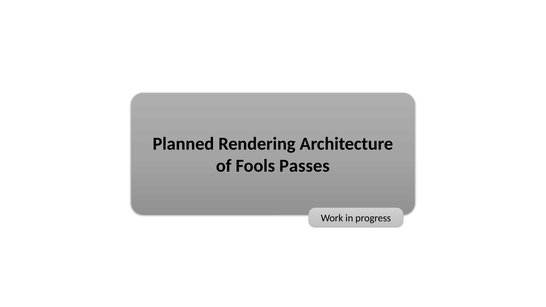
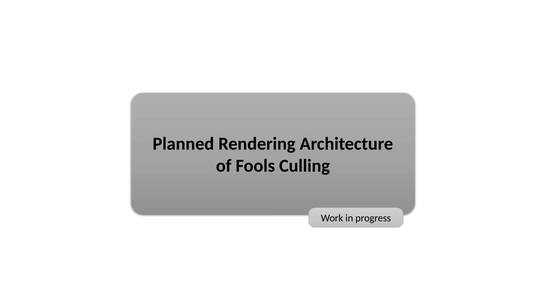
Passes: Passes -> Culling
